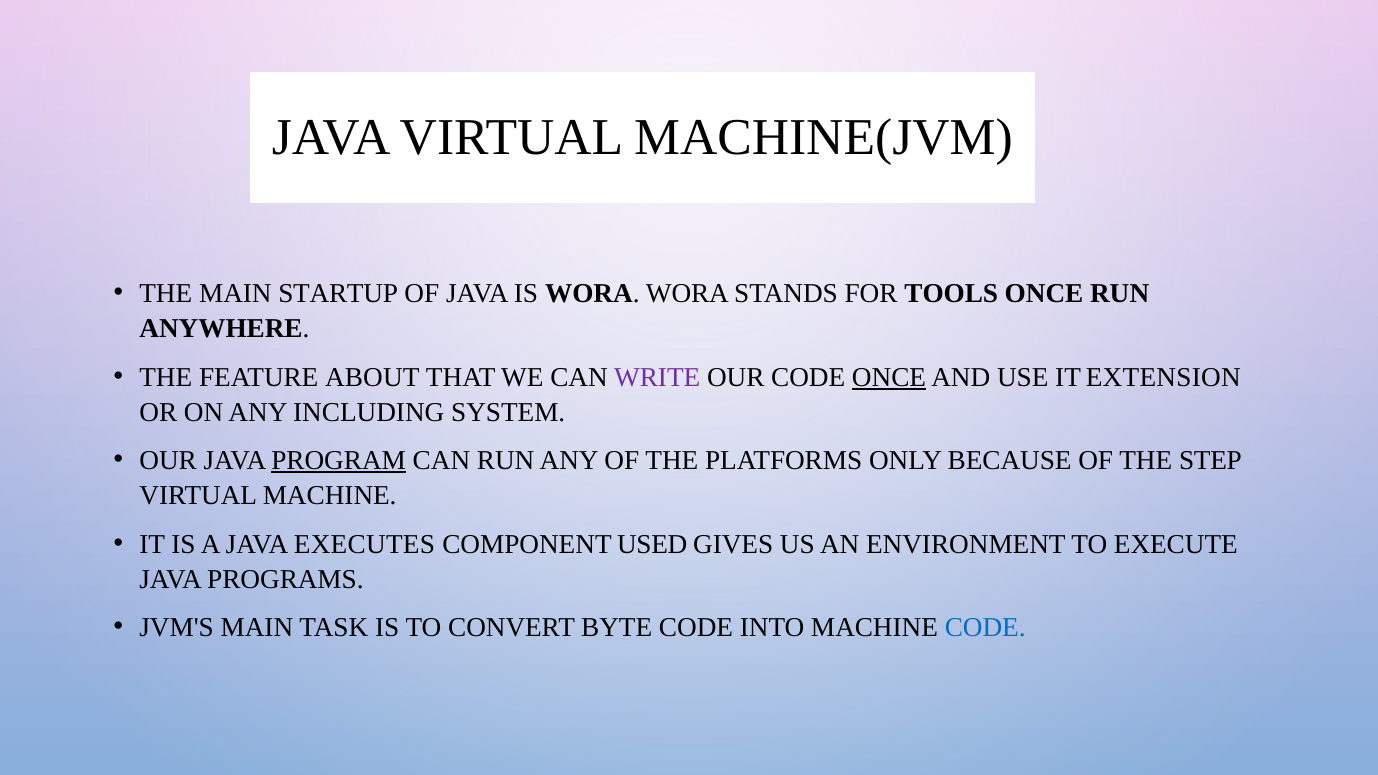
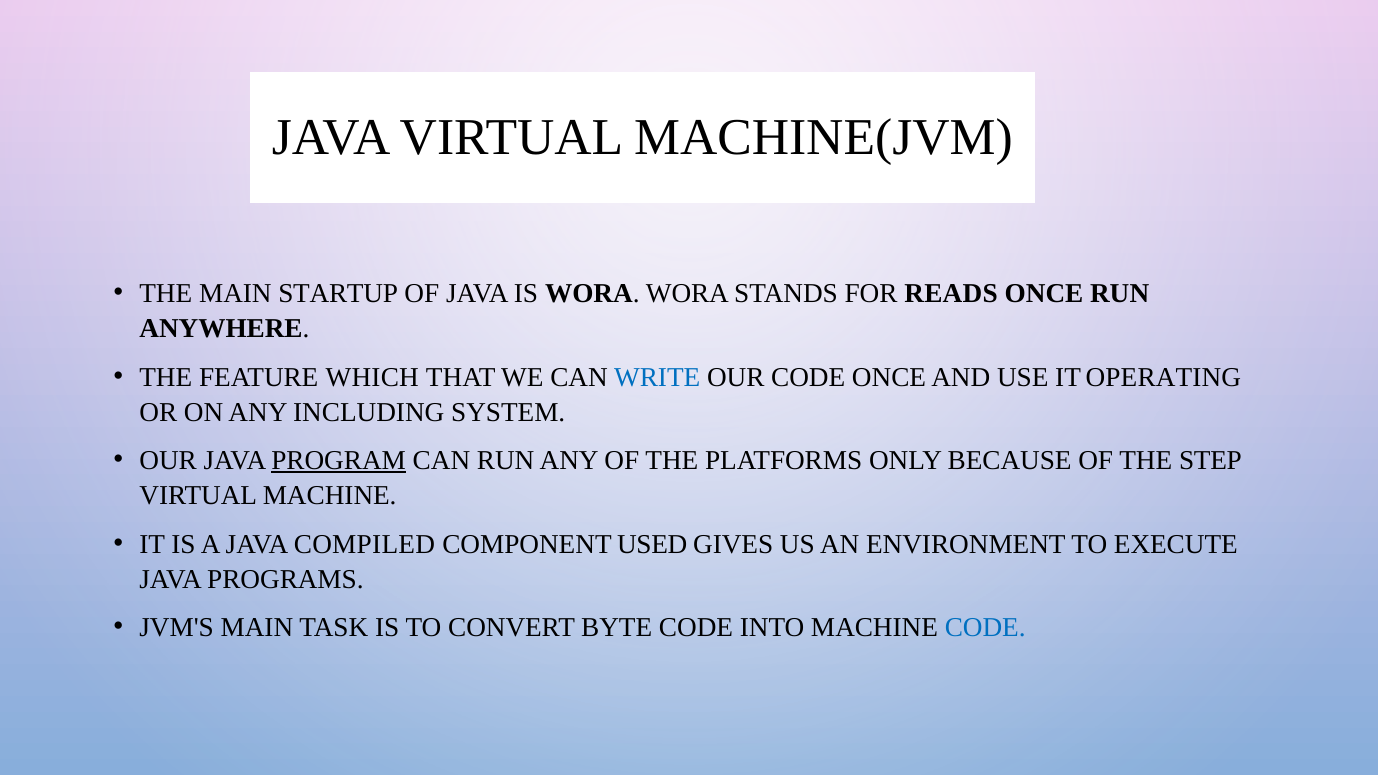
TOOLS: TOOLS -> READS
ABOUT: ABOUT -> WHICH
WRITE colour: purple -> blue
ONCE at (889, 377) underline: present -> none
EXTENSION: EXTENSION -> OPERATING
EXECUTES: EXECUTES -> COMPILED
